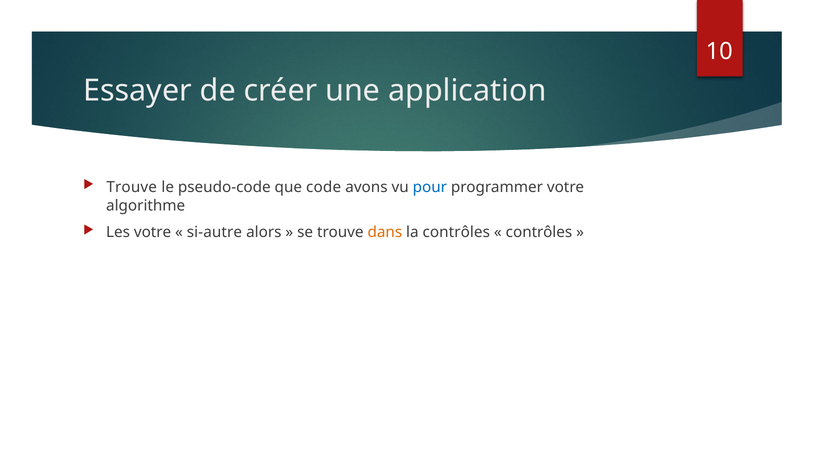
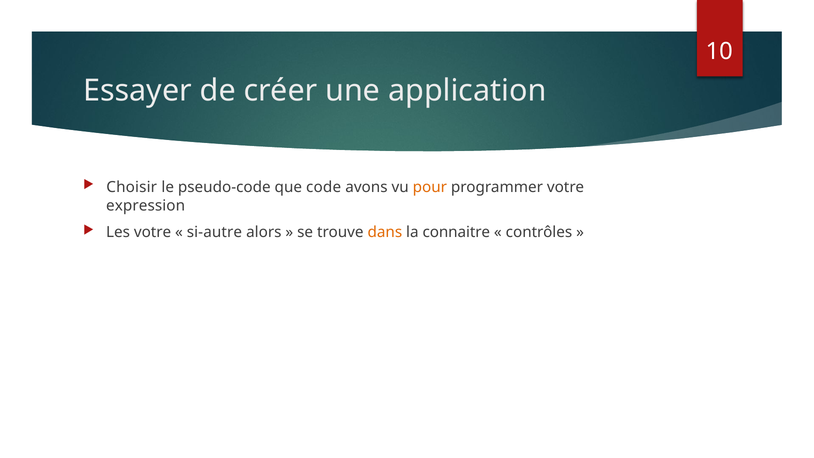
Trouve at (132, 187): Trouve -> Choisir
pour colour: blue -> orange
algorithme: algorithme -> expression
la contrôles: contrôles -> connaitre
